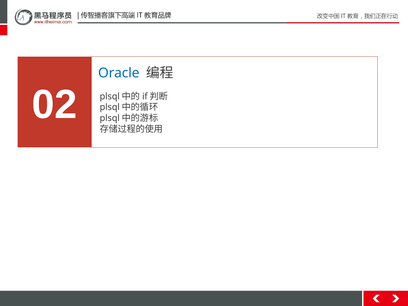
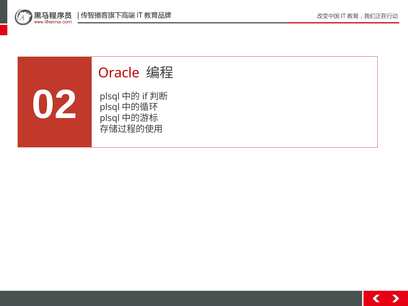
Oracle colour: blue -> red
